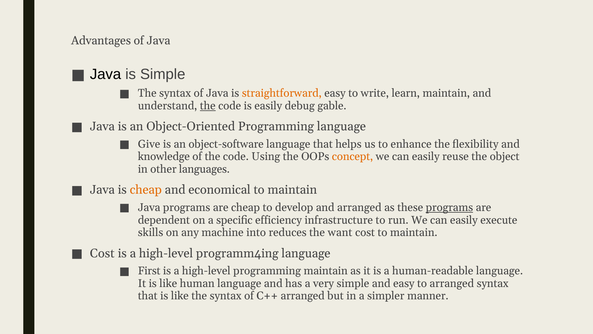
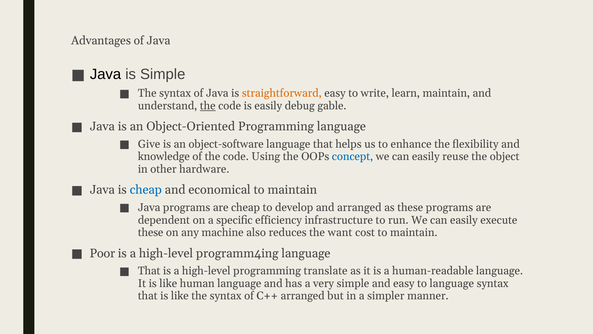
concept colour: orange -> blue
languages: languages -> hardware
cheap at (146, 190) colour: orange -> blue
programs at (449, 207) underline: present -> none
skills at (151, 232): skills -> these
into: into -> also
Cost at (102, 253): Cost -> Poor
First at (149, 271): First -> That
programming maintain: maintain -> translate
to arranged: arranged -> language
